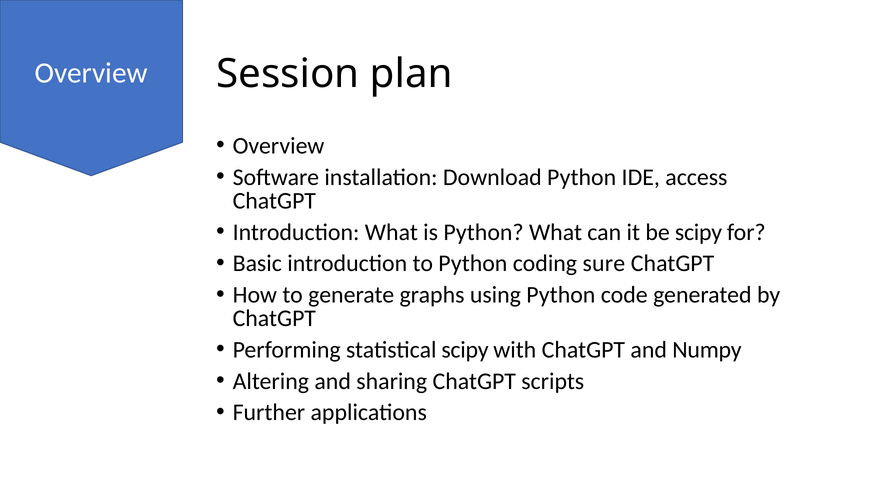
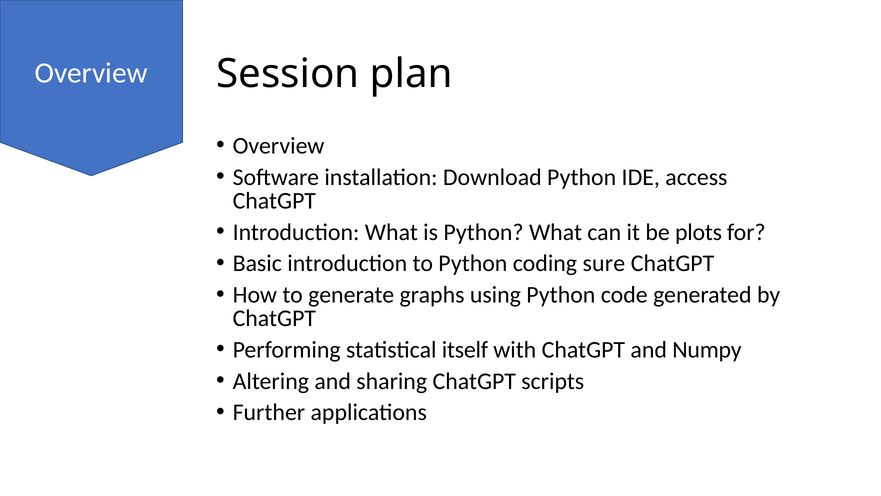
be scipy: scipy -> plots
statistical scipy: scipy -> itself
